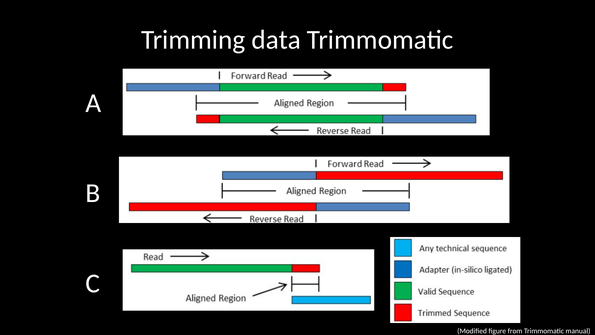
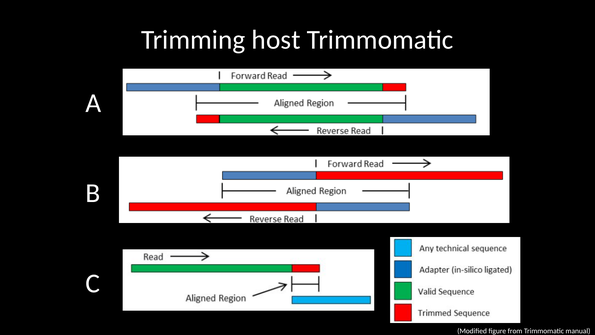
data: data -> host
